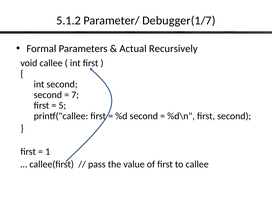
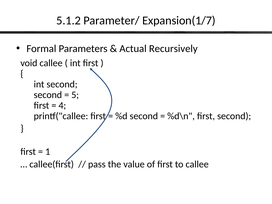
Debugger(1/7: Debugger(1/7 -> Expansion(1/7
7: 7 -> 5
5: 5 -> 4
